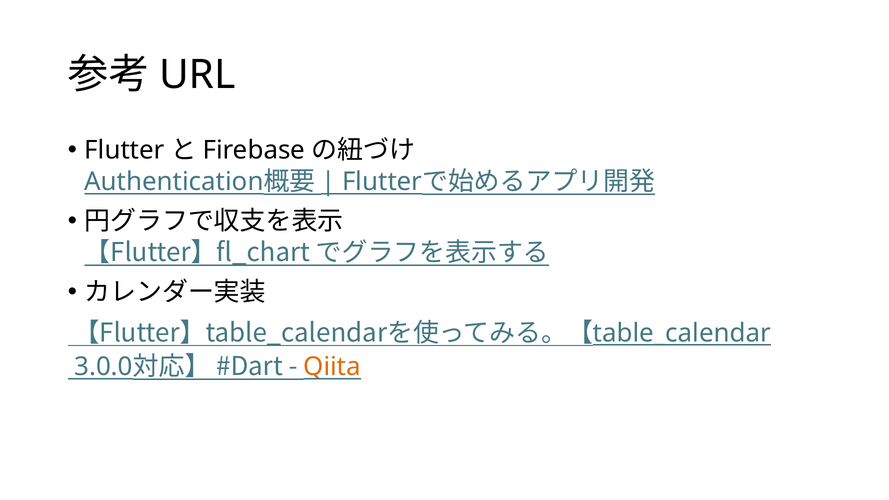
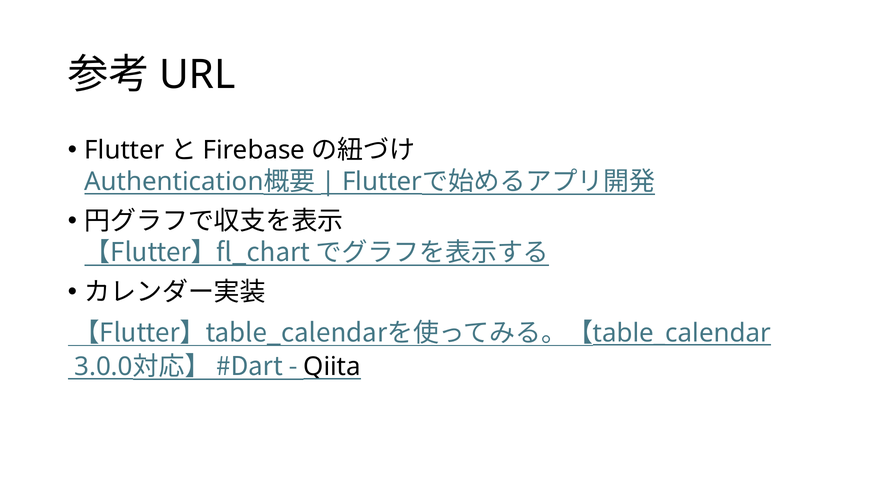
Qiita colour: orange -> black
